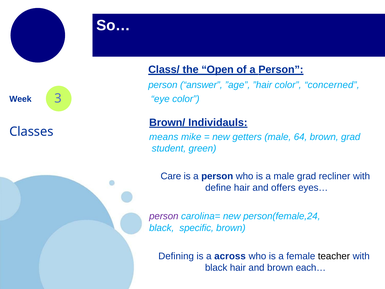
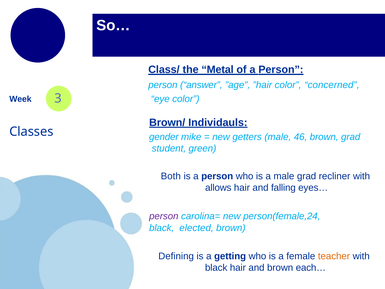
Open: Open -> Metal
means: means -> gender
64: 64 -> 46
Care: Care -> Both
define: define -> allows
offers: offers -> falling
specific: specific -> elected
across: across -> getting
teacher colour: black -> orange
